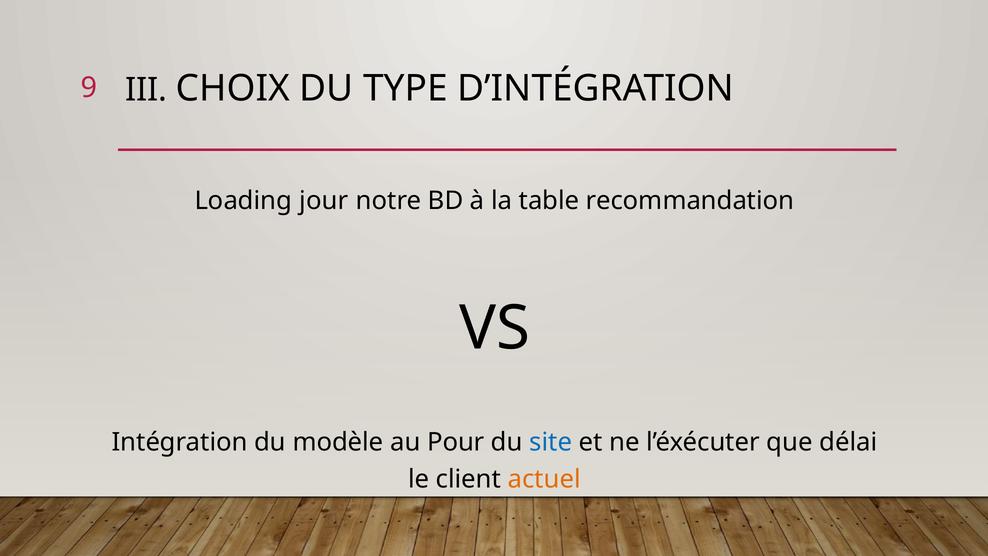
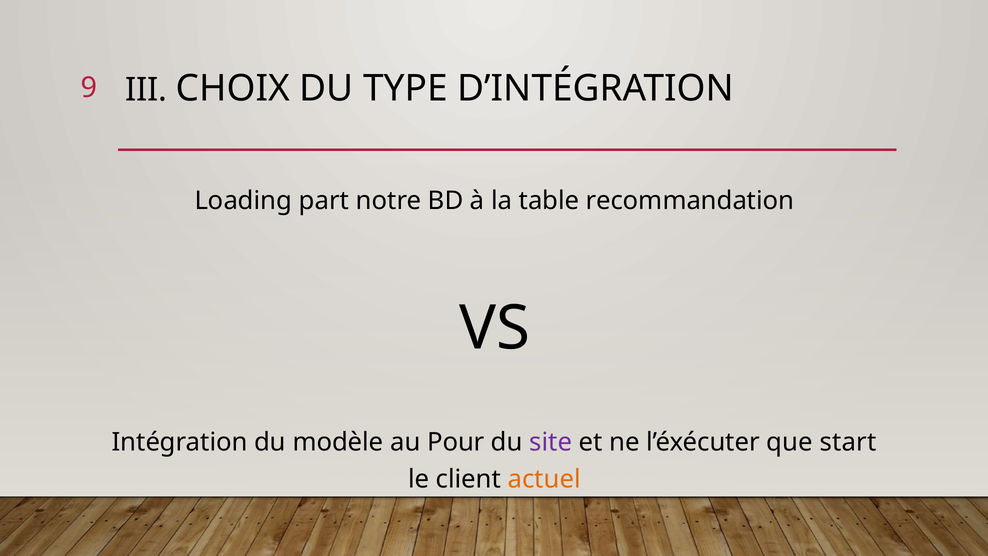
jour: jour -> part
site colour: blue -> purple
délai: délai -> start
